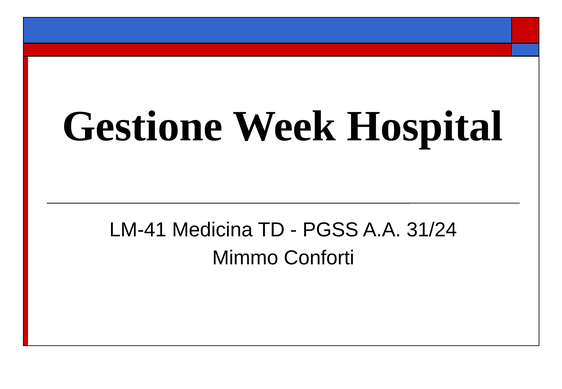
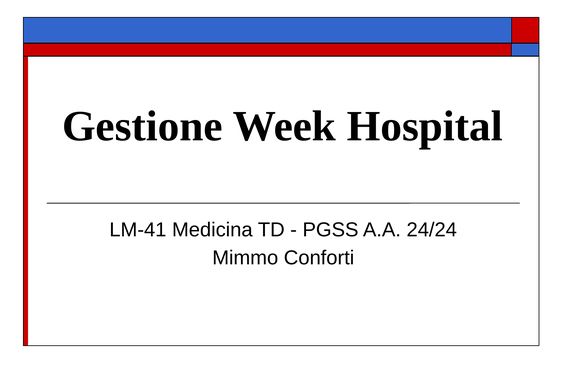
31/24: 31/24 -> 24/24
